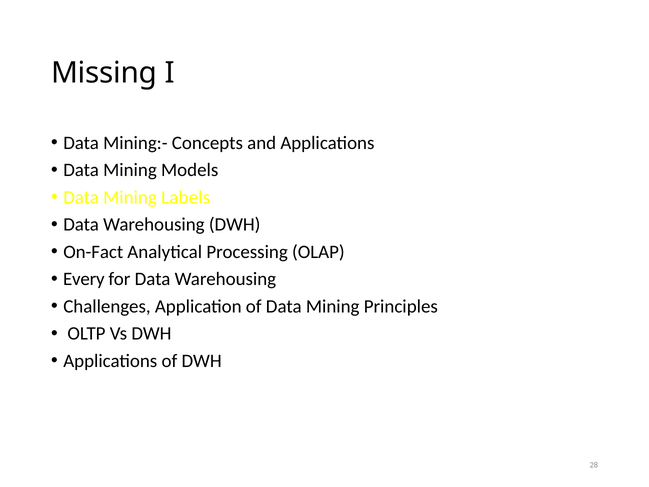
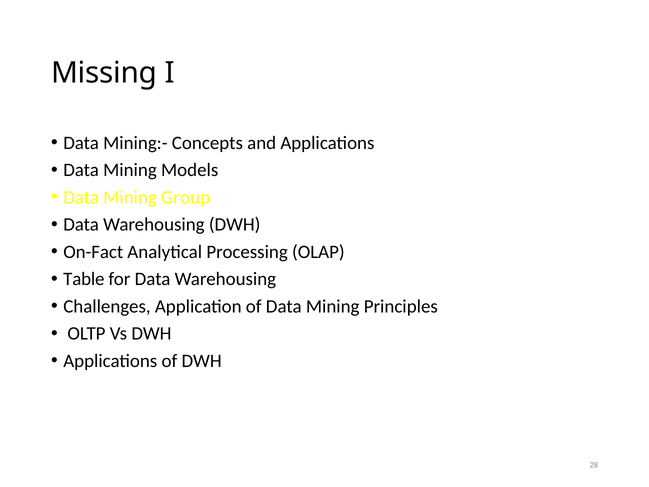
Labels: Labels -> Group
Every: Every -> Table
